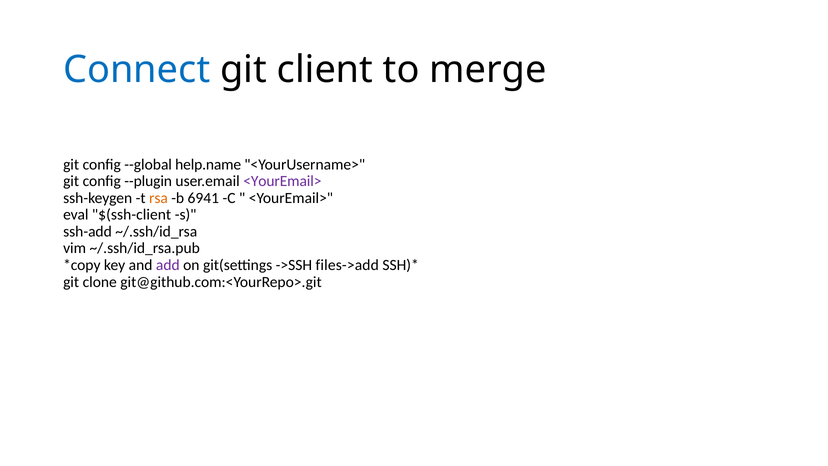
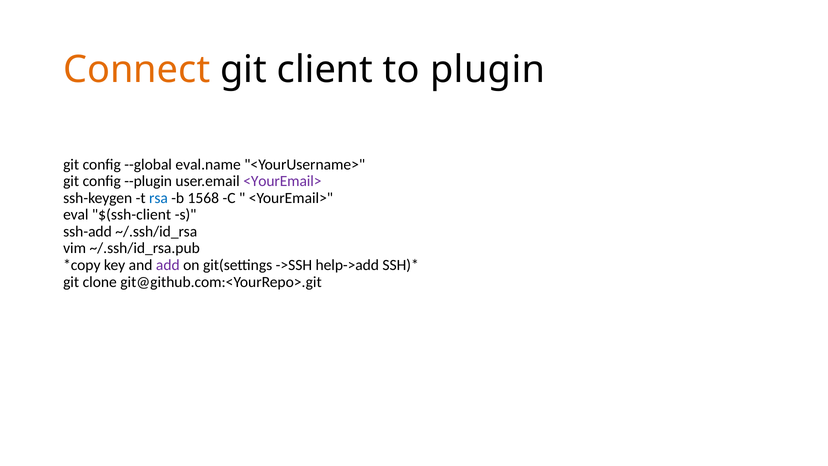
Connect colour: blue -> orange
merge: merge -> plugin
help.name: help.name -> eval.name
rsa colour: orange -> blue
6941: 6941 -> 1568
files->add: files->add -> help->add
